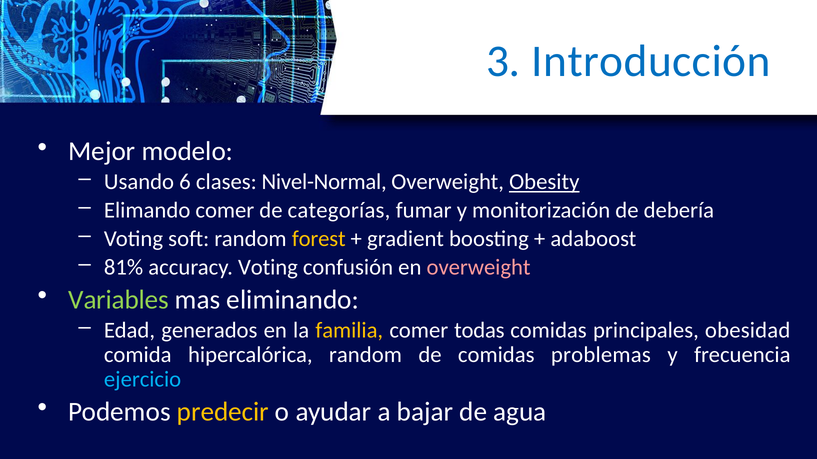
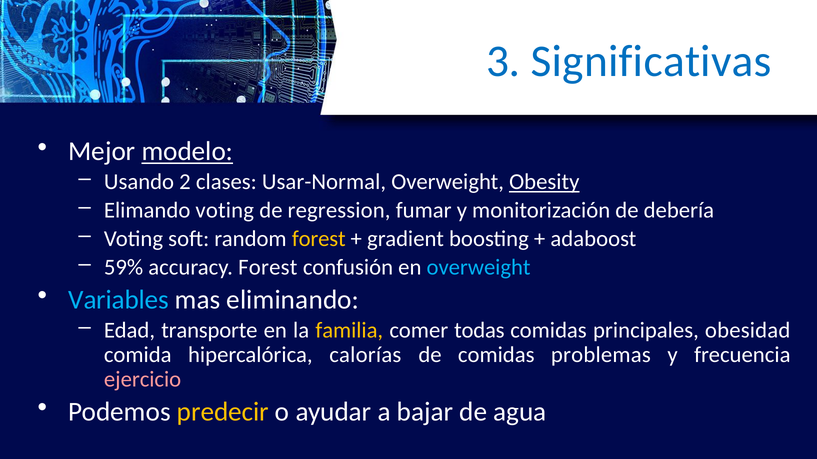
Introducción: Introducción -> Significativas
modelo underline: none -> present
6: 6 -> 2
Nivel-Normal: Nivel-Normal -> Usar-Normal
Elimando comer: comer -> voting
categorías: categorías -> regression
81%: 81% -> 59%
accuracy Voting: Voting -> Forest
overweight at (479, 268) colour: pink -> light blue
Variables colour: light green -> light blue
generados: generados -> transporte
hipercalórica random: random -> calorías
ejercicio colour: light blue -> pink
